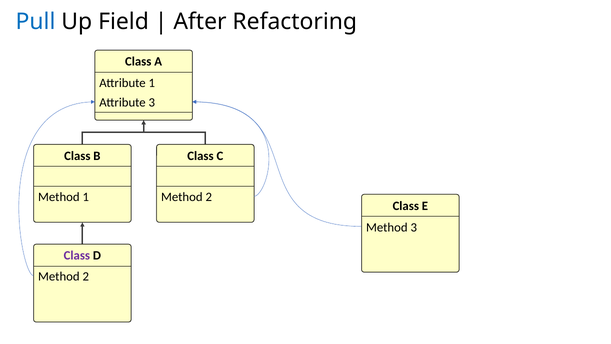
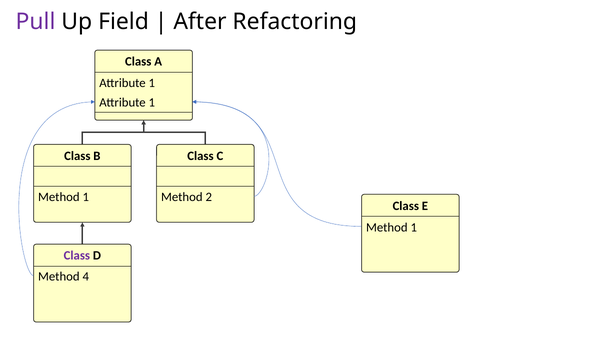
Pull colour: blue -> purple
3 at (152, 103): 3 -> 1
3 at (414, 227): 3 -> 1
2 at (86, 276): 2 -> 4
